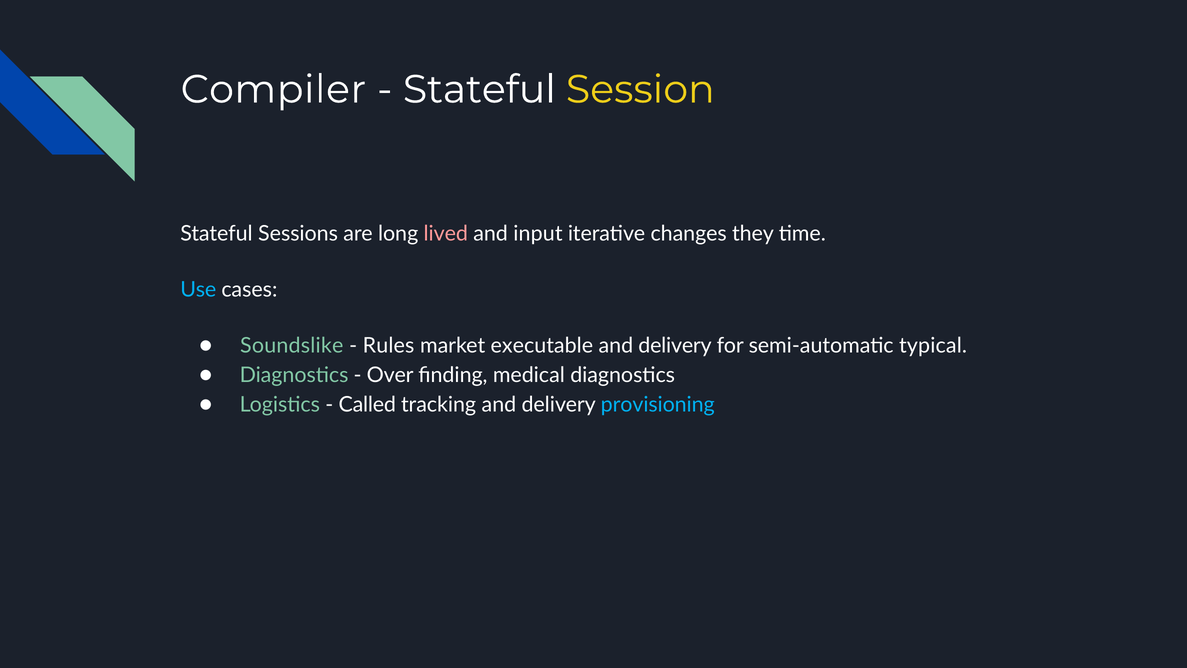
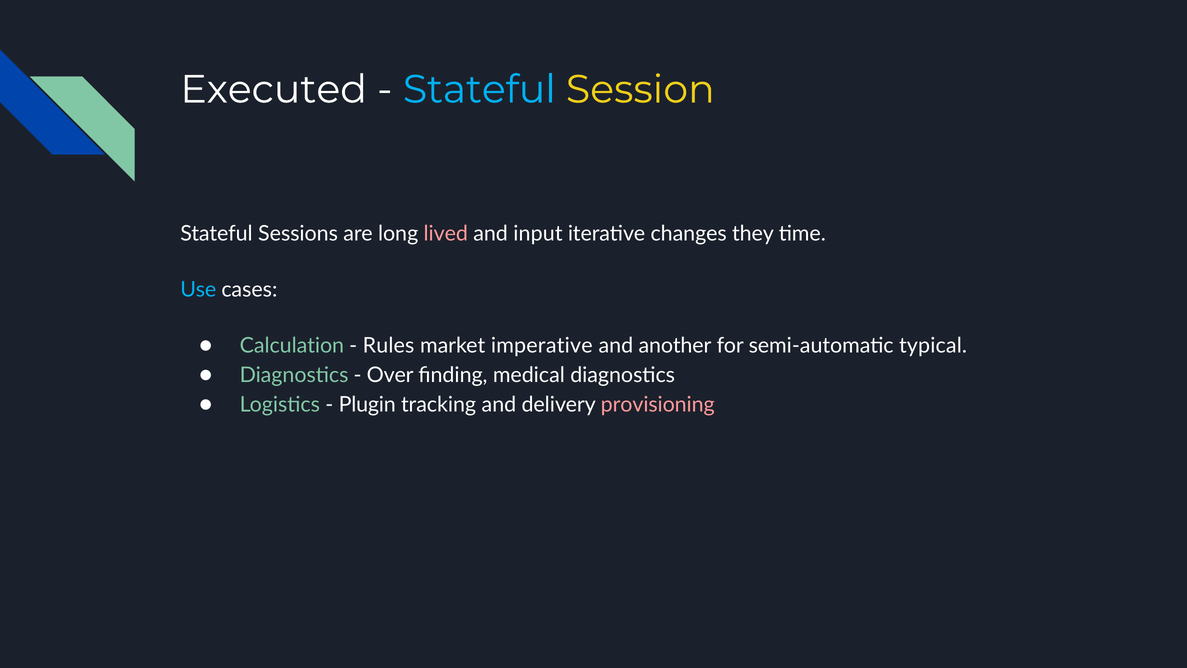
Compiler: Compiler -> Executed
Stateful at (479, 90) colour: white -> light blue
Soundslike: Soundslike -> Calculation
executable: executable -> imperative
delivery at (675, 345): delivery -> another
Called: Called -> Plugin
provisioning colour: light blue -> pink
